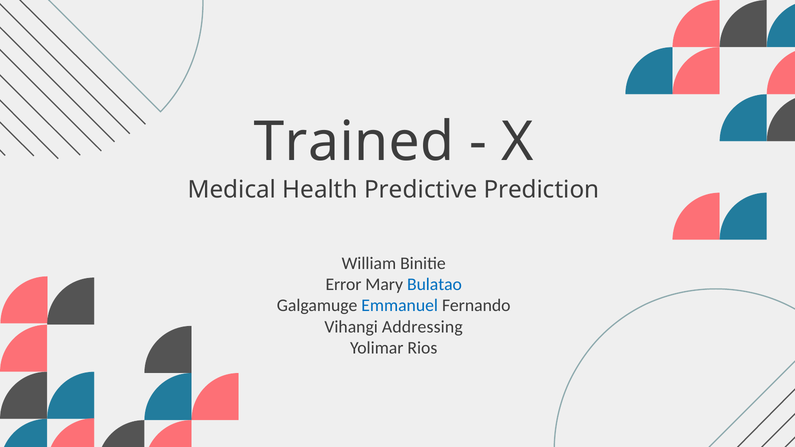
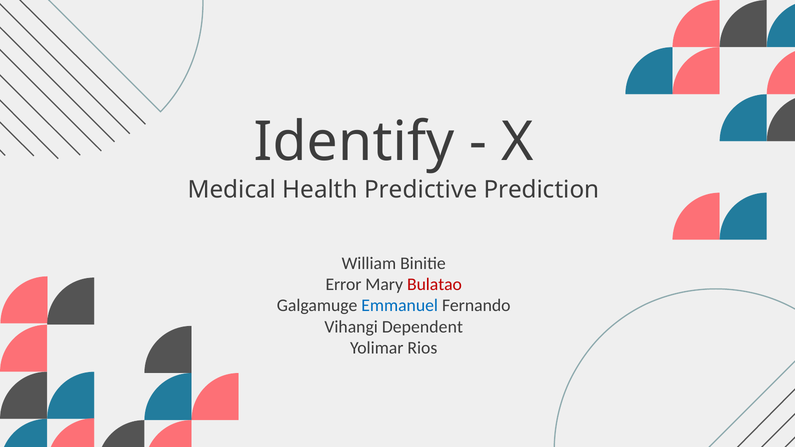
Trained: Trained -> Identify
Bulatao colour: blue -> red
Addressing: Addressing -> Dependent
